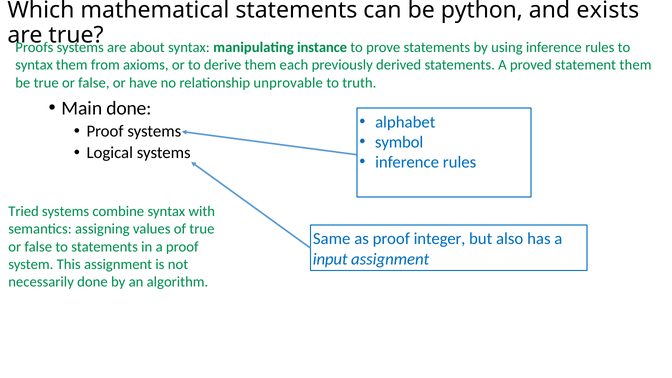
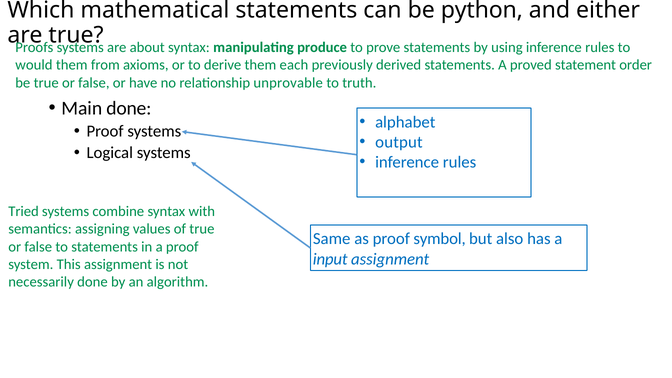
exists: exists -> either
instance: instance -> produce
syntax at (34, 65): syntax -> would
statement them: them -> order
symbol: symbol -> output
integer: integer -> symbol
